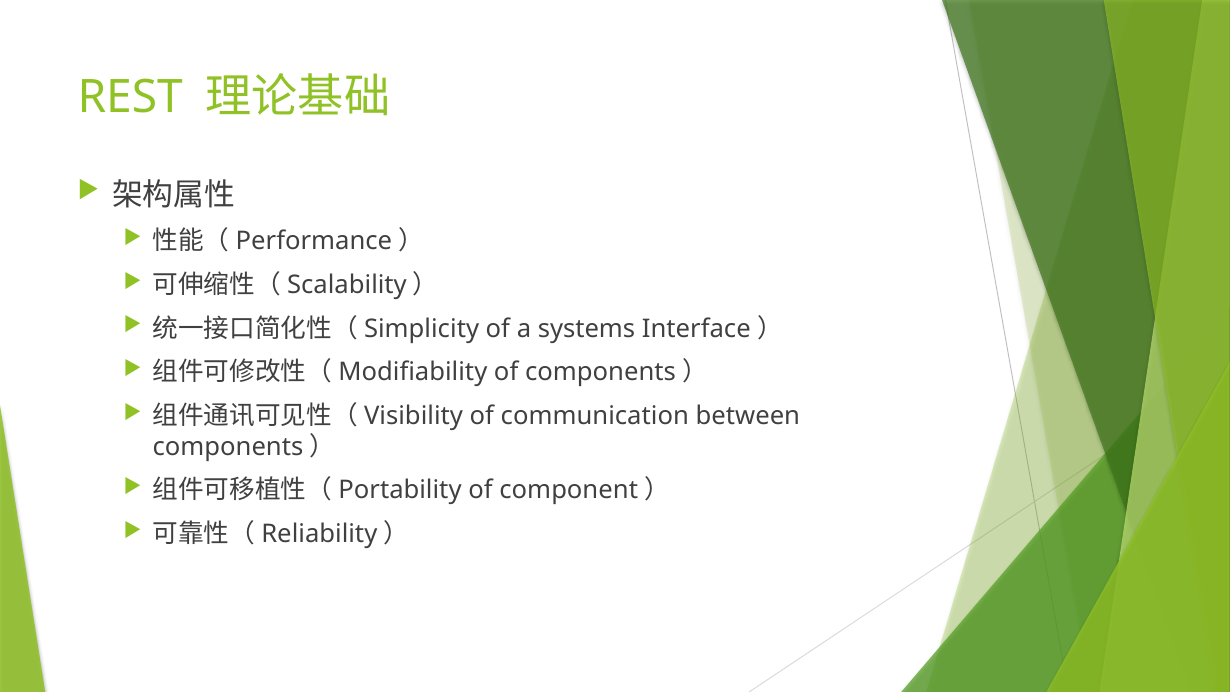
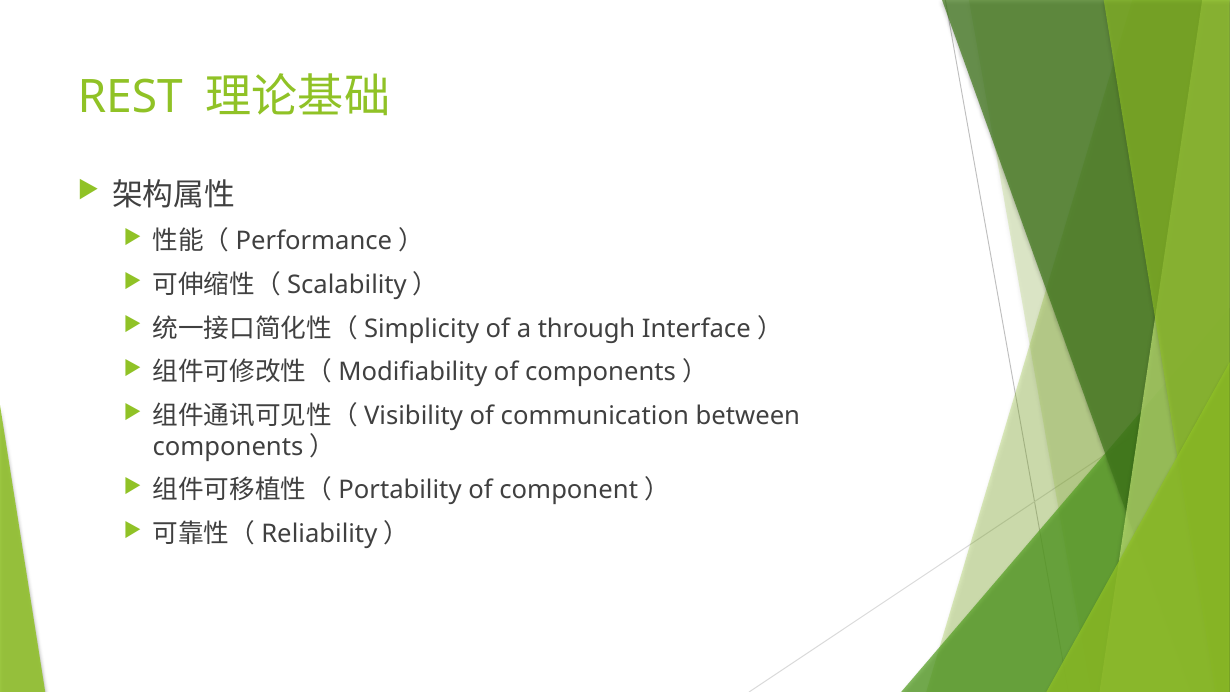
systems: systems -> through
